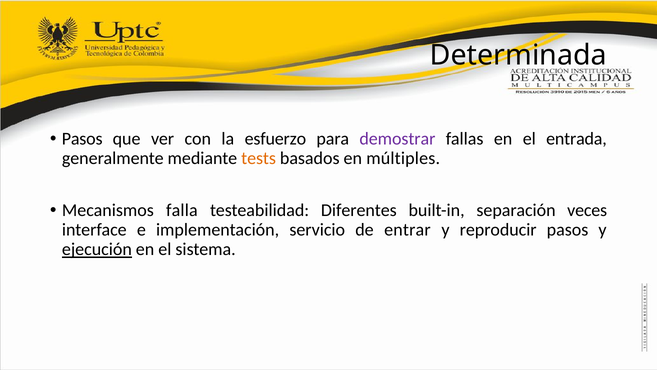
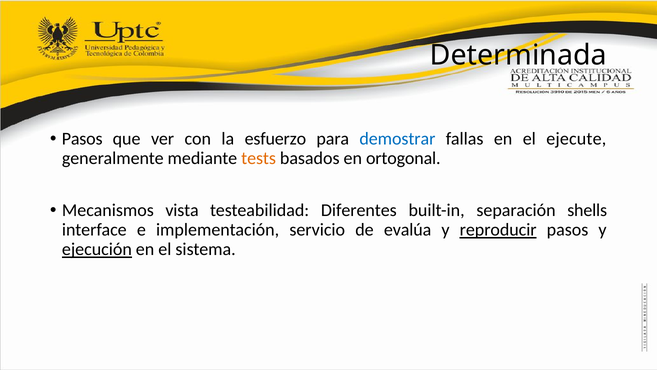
demostrar colour: purple -> blue
entrada: entrada -> ejecute
múltiples: múltiples -> ortogonal
falla: falla -> vista
veces: veces -> shells
entrar: entrar -> evalúa
reproducir underline: none -> present
